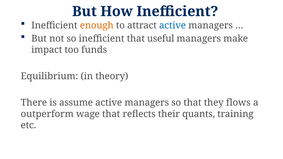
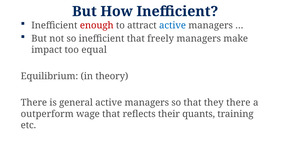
enough colour: orange -> red
useful: useful -> freely
funds: funds -> equal
assume: assume -> general
they flows: flows -> there
